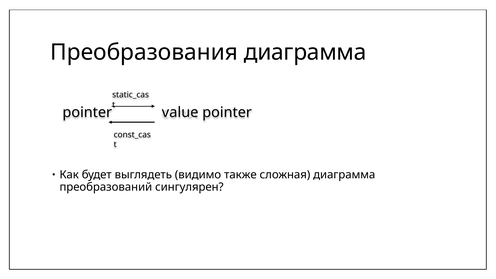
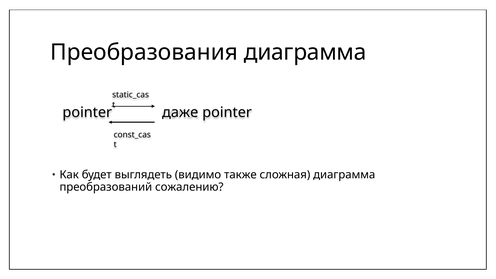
value: value -> даже
сингулярен: сингулярен -> сожалению
